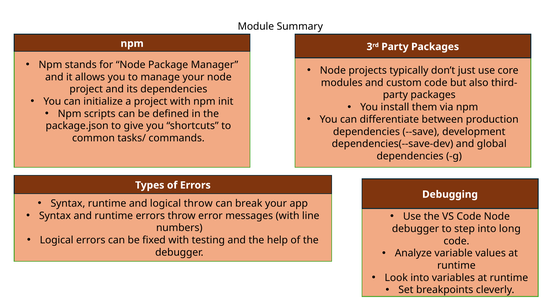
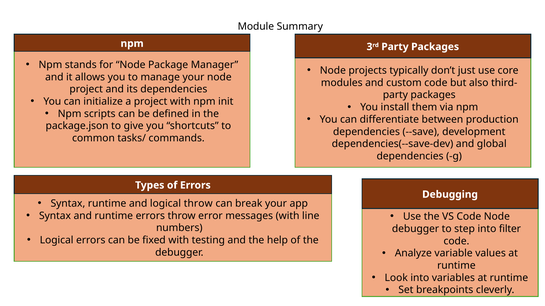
long: long -> filter
